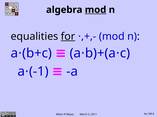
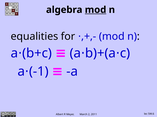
for underline: present -> none
